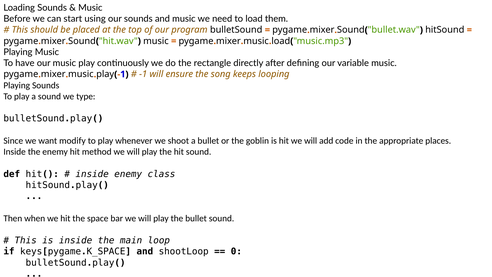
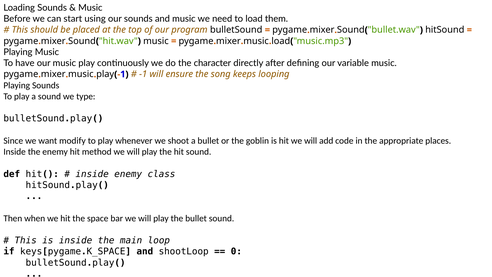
rectangle: rectangle -> character
